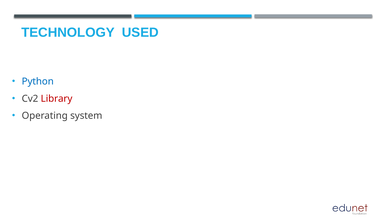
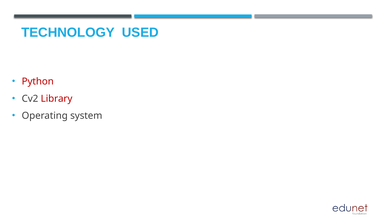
Python colour: blue -> red
